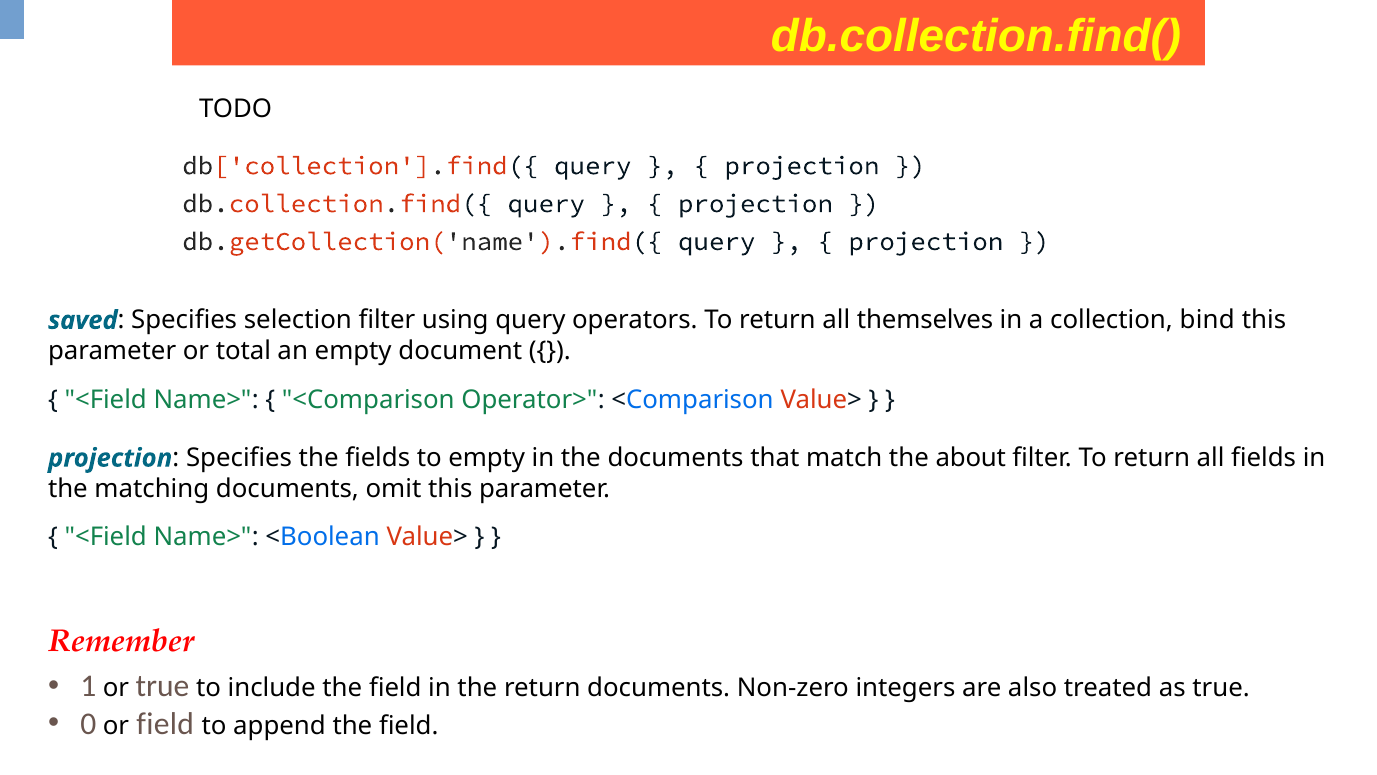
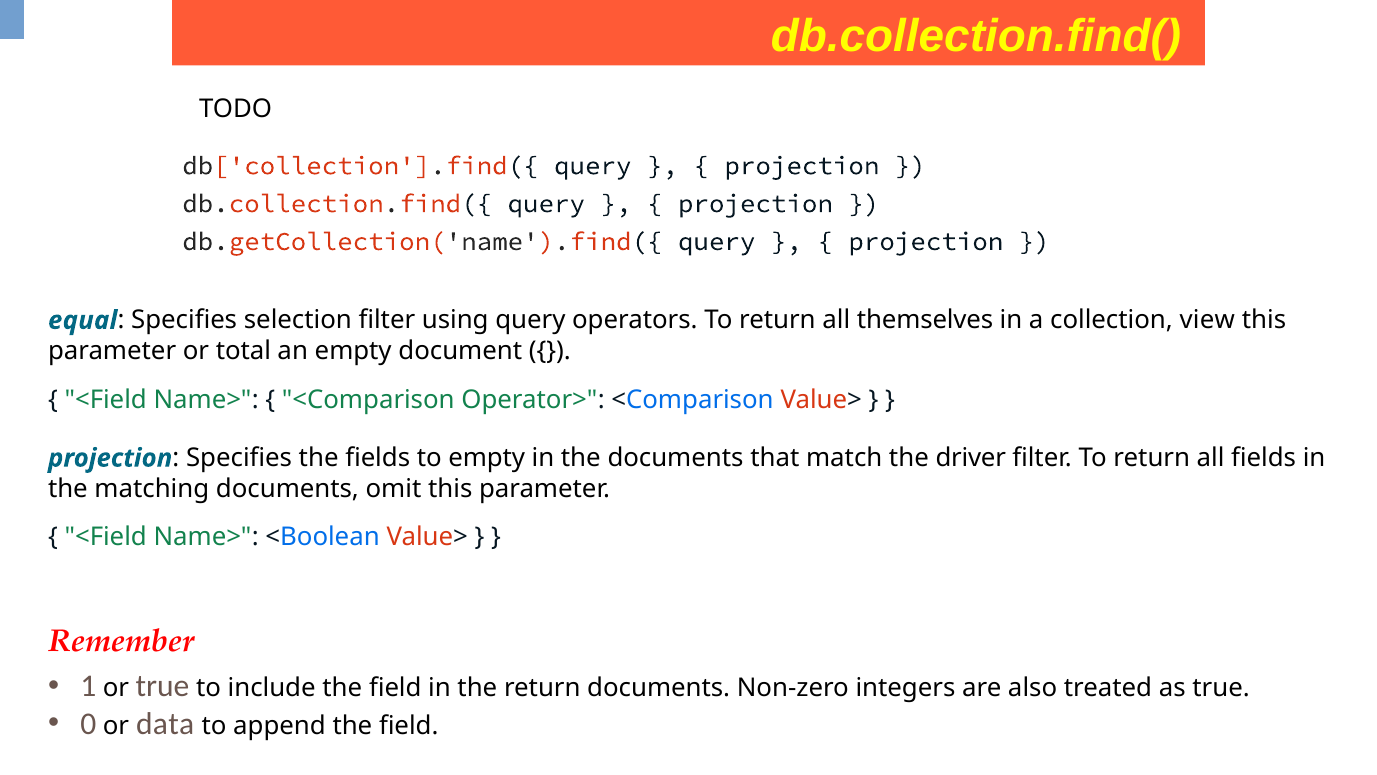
saved: saved -> equal
bind: bind -> view
about: about -> driver
or field: field -> data
